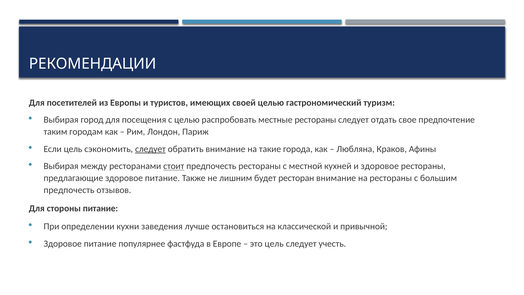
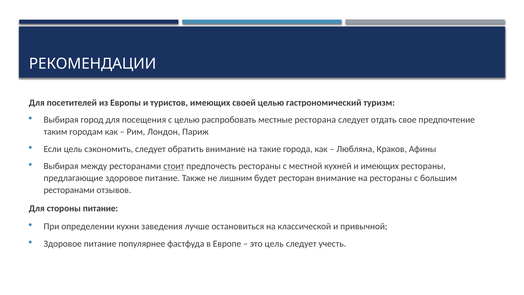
местные рестораны: рестораны -> ресторана
следует at (150, 149) underline: present -> none
и здоровое: здоровое -> имеющих
предпочесть at (69, 190): предпочесть -> ресторанами
